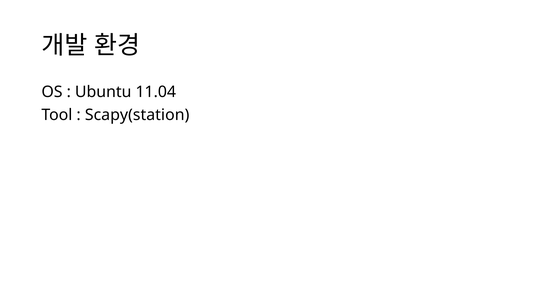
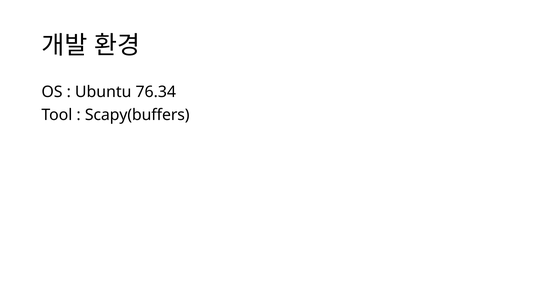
11.04: 11.04 -> 76.34
Scapy(station: Scapy(station -> Scapy(buffers
